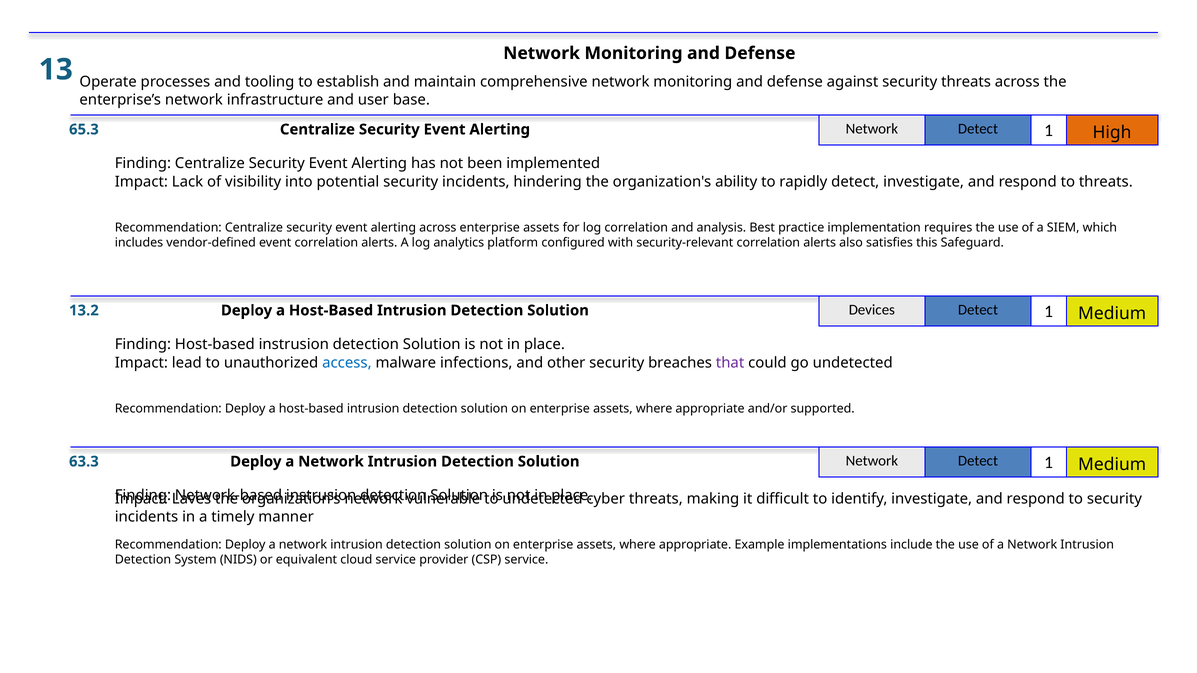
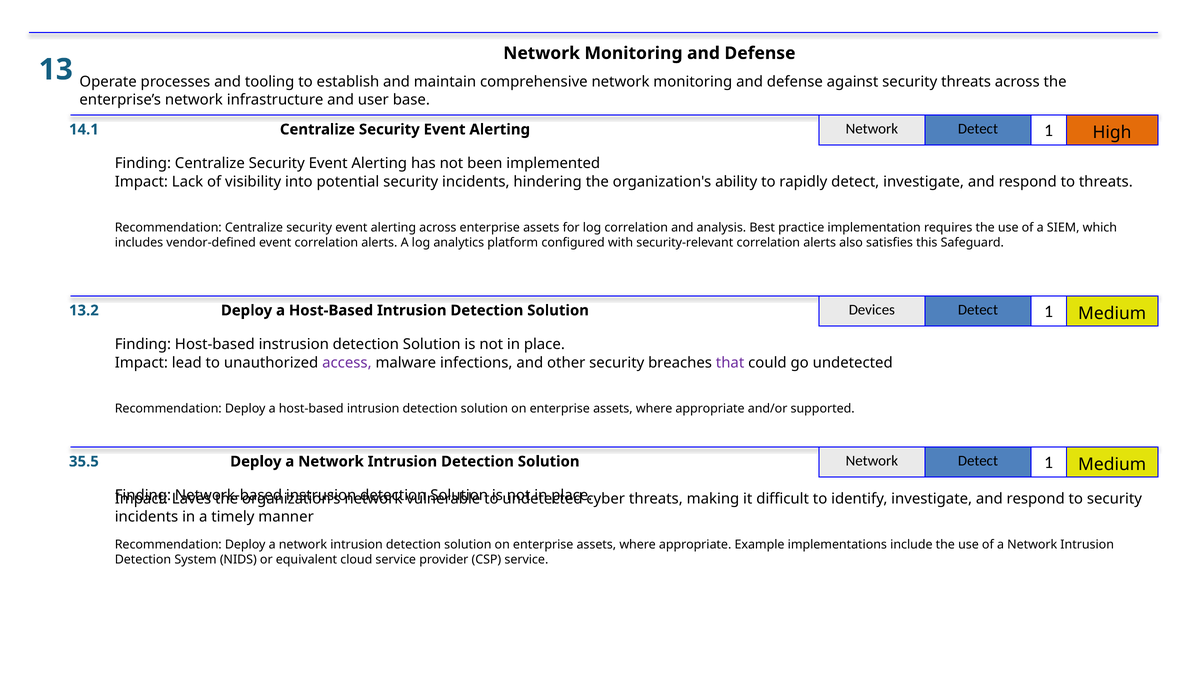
65.3: 65.3 -> 14.1
access colour: blue -> purple
63.3: 63.3 -> 35.5
